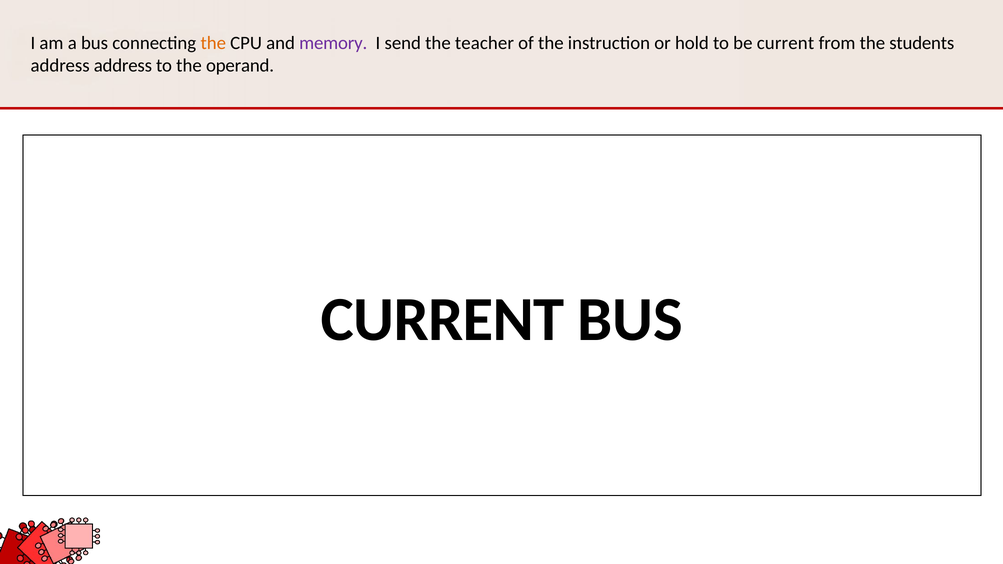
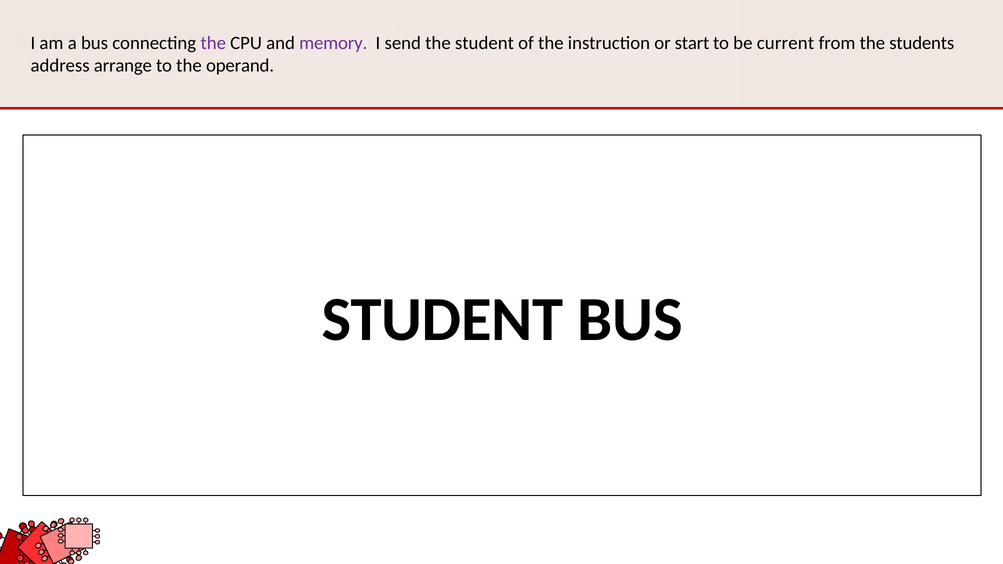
the at (213, 43) colour: orange -> purple
the teacher: teacher -> student
hold: hold -> start
address address: address -> arrange
CURRENT at (443, 320): CURRENT -> STUDENT
